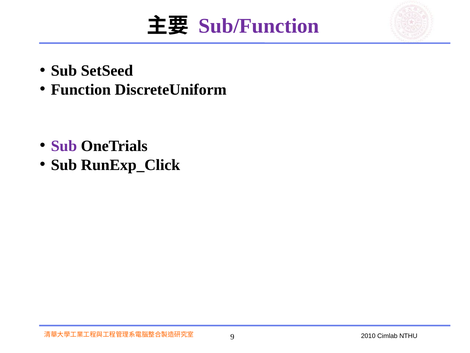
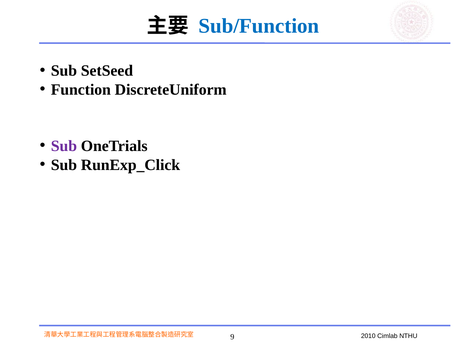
Sub/Function colour: purple -> blue
